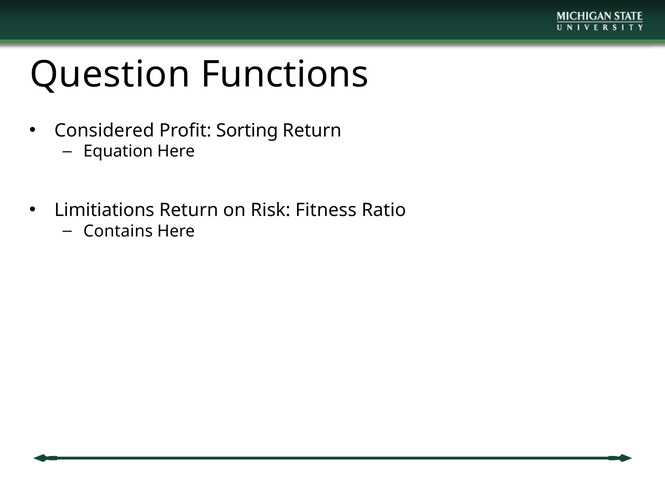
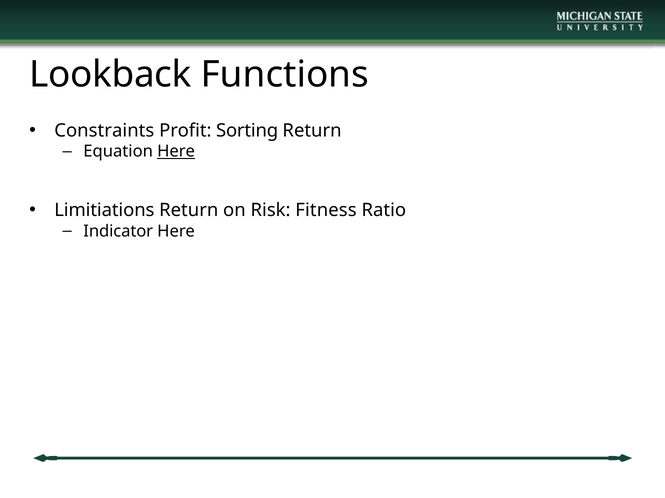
Question: Question -> Lookback
Considered: Considered -> Constraints
Here at (176, 152) underline: none -> present
Contains: Contains -> Indicator
